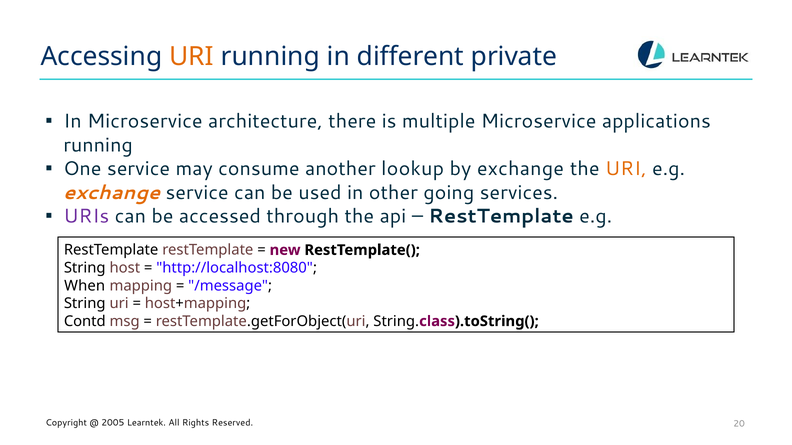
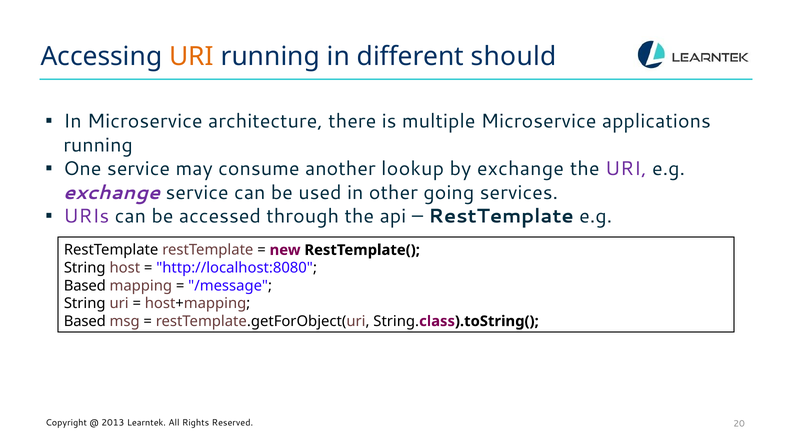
private: private -> should
URI at (626, 169) colour: orange -> purple
exchange at (112, 193) colour: orange -> purple
When at (85, 286): When -> Based
Contd at (85, 322): Contd -> Based
2005: 2005 -> 2013
